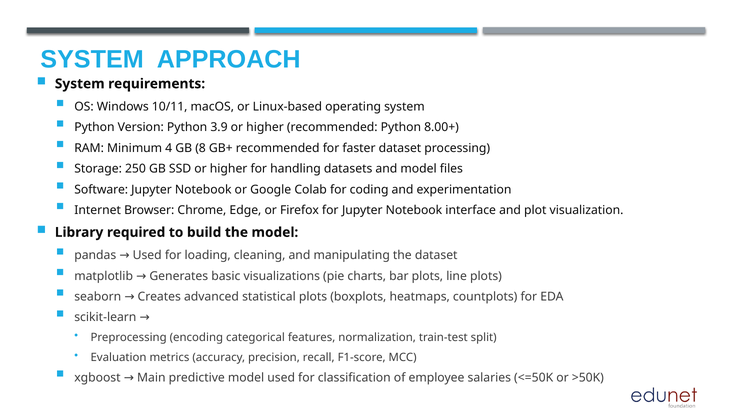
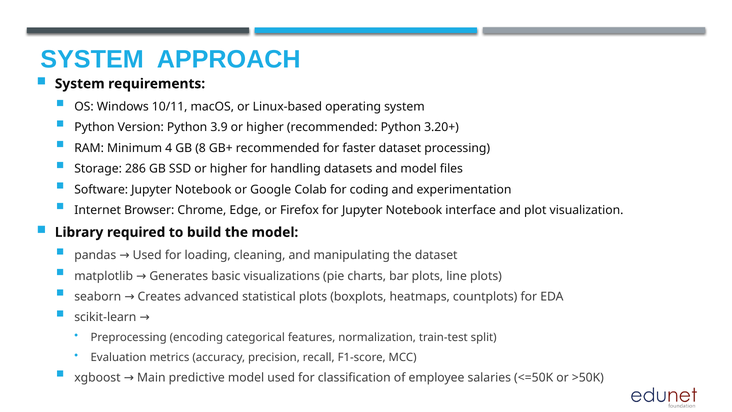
8.00+: 8.00+ -> 3.20+
250: 250 -> 286
